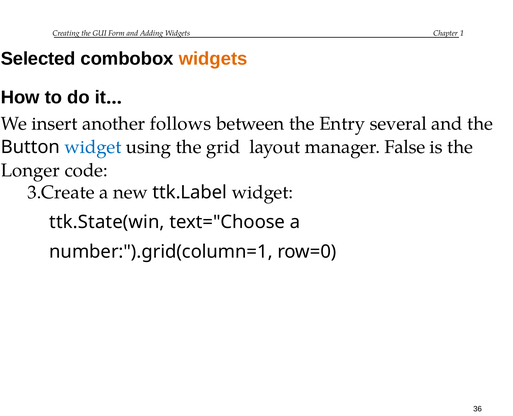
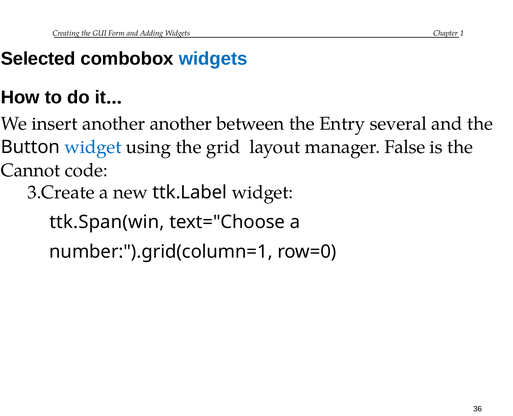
widgets at (213, 59) colour: orange -> blue
another follows: follows -> another
Longer: Longer -> Cannot
ttk.State(win: ttk.State(win -> ttk.Span(win
